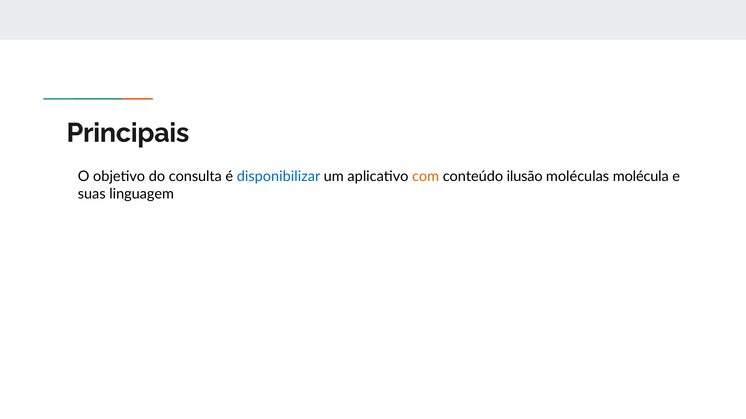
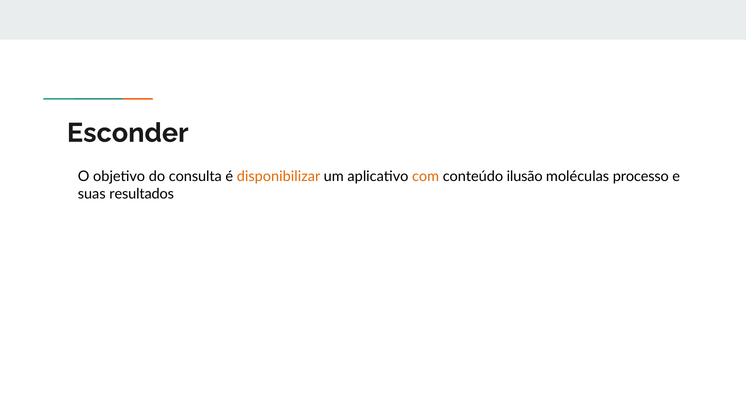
Principais: Principais -> Esconder
disponibilizar colour: blue -> orange
molécula: molécula -> processo
linguagem: linguagem -> resultados
